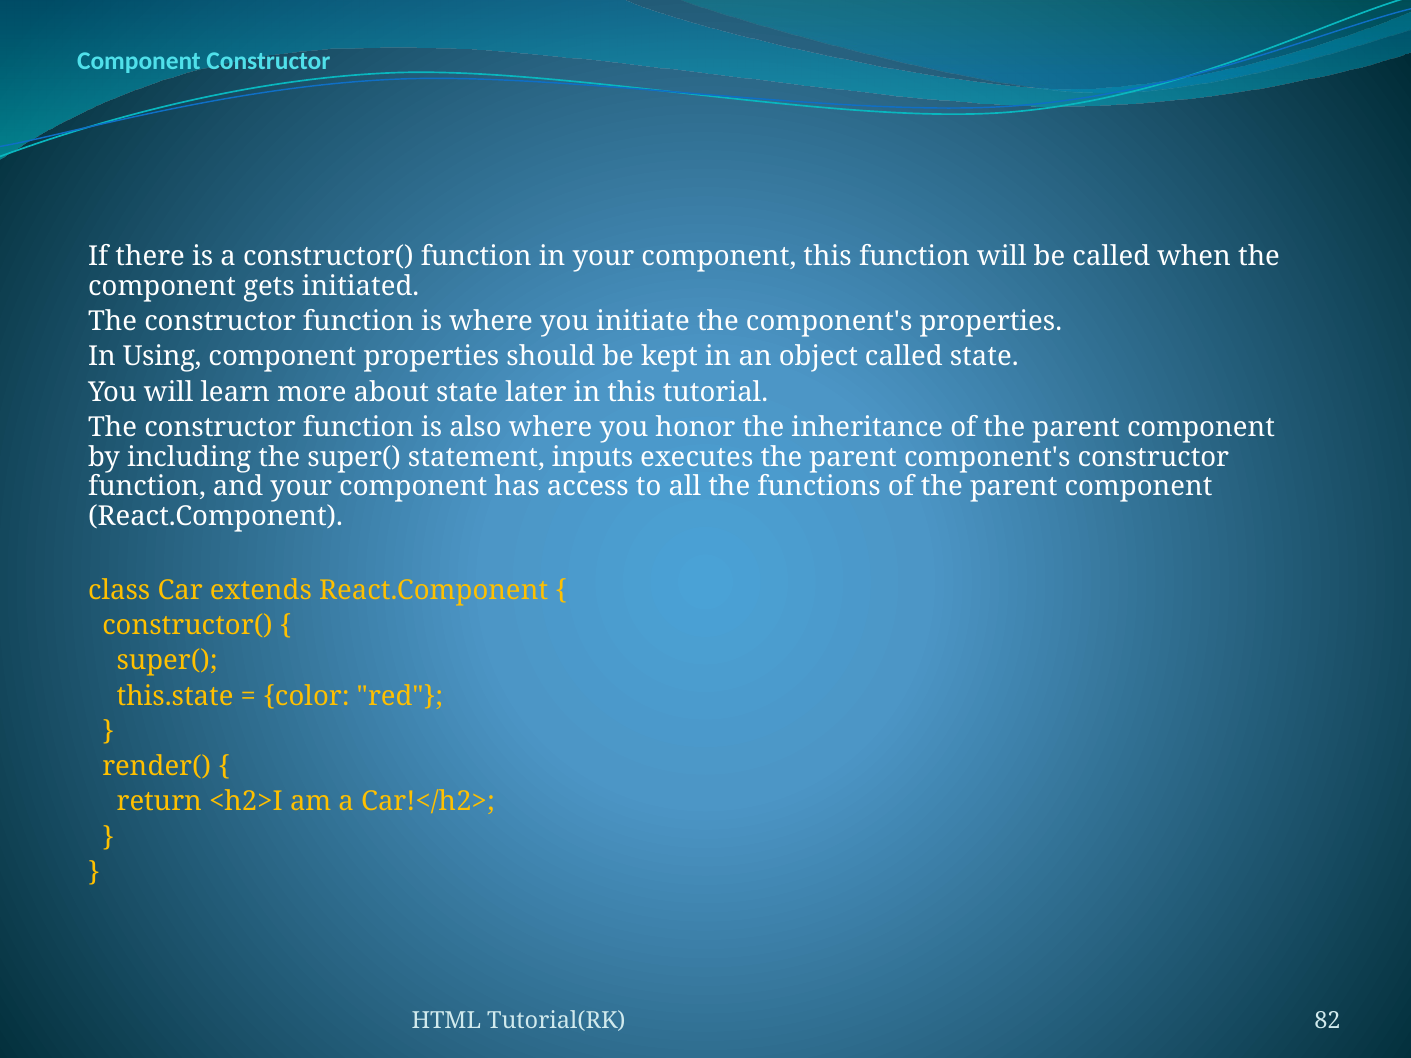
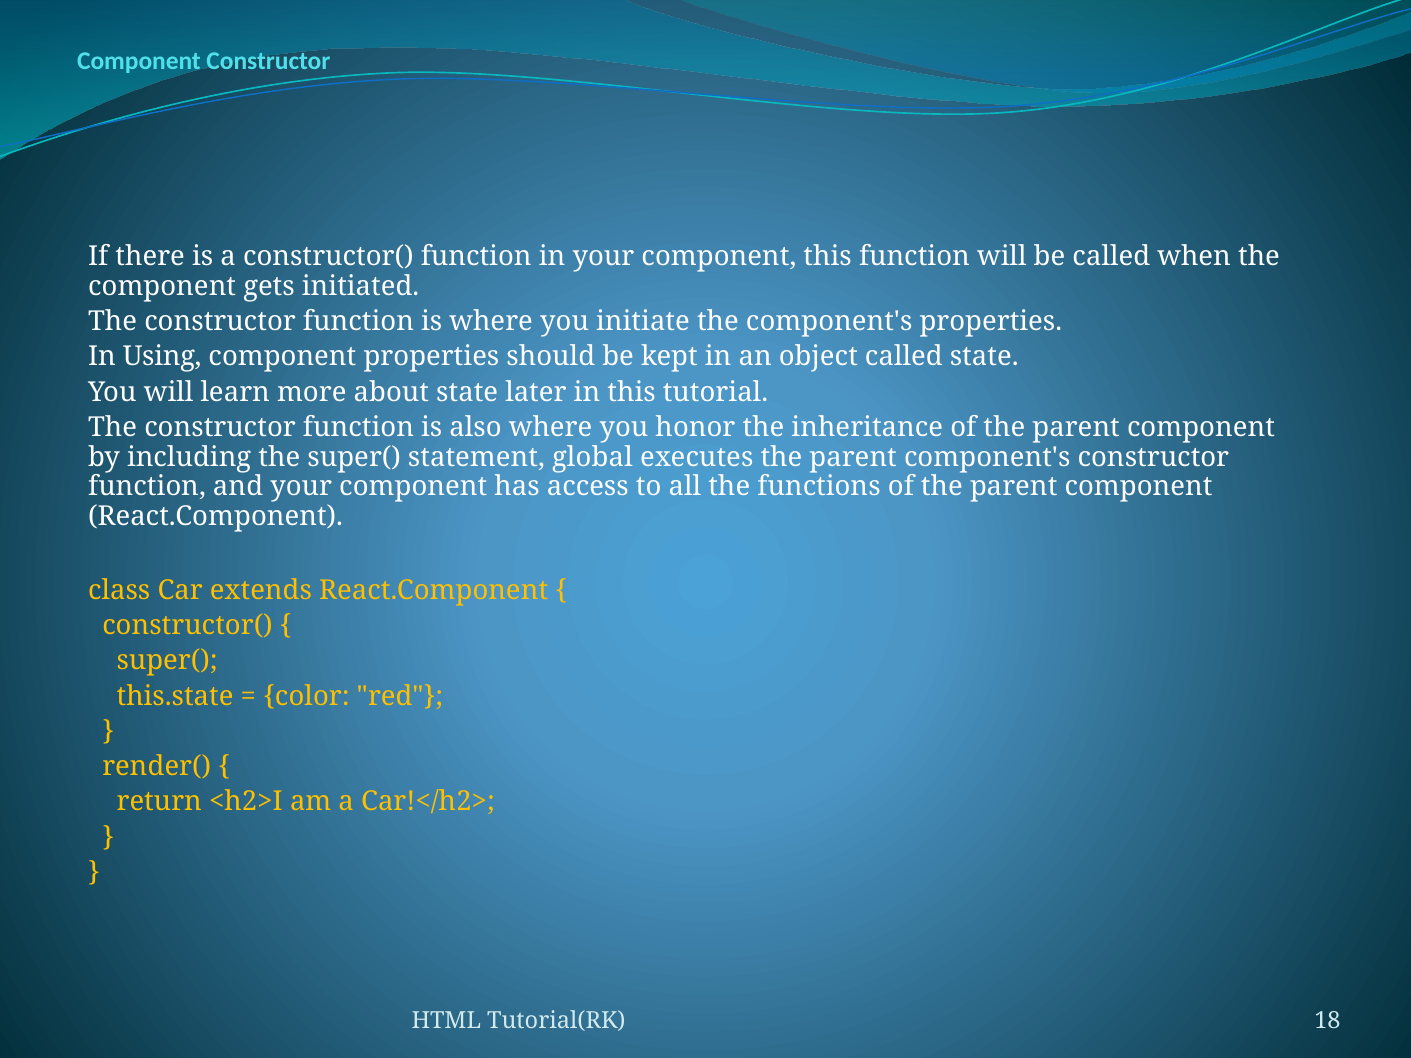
inputs: inputs -> global
82: 82 -> 18
